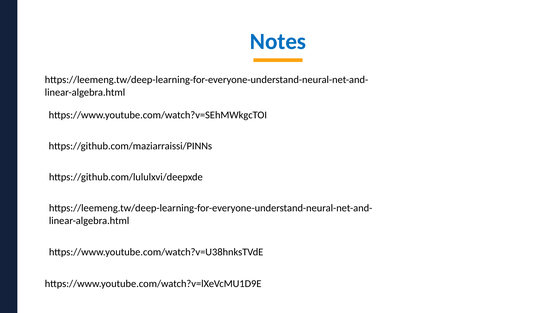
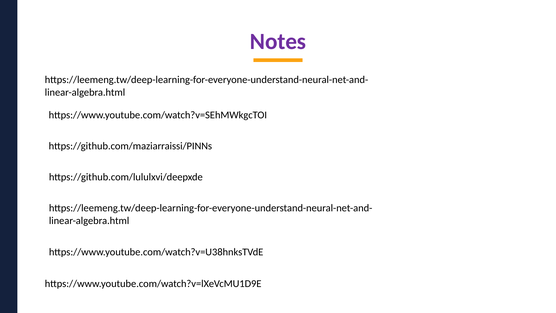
Notes colour: blue -> purple
